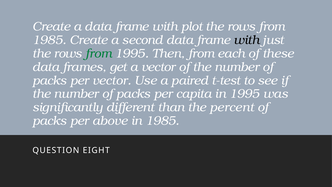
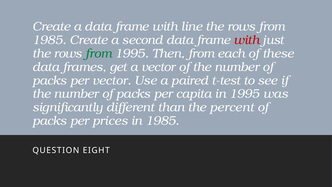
plot: plot -> line
with at (247, 40) colour: black -> red
above: above -> prices
